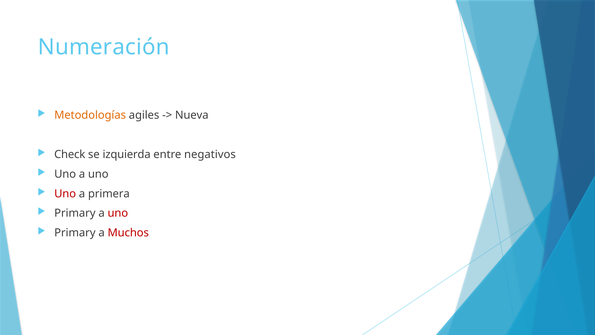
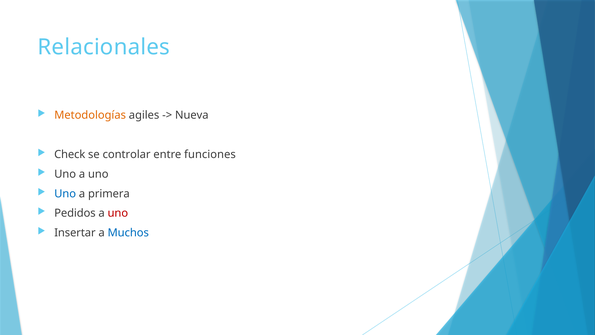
Numeración: Numeración -> Relacionales
izquierda: izquierda -> controlar
negativos: negativos -> funciones
Uno at (65, 194) colour: red -> blue
Primary at (75, 213): Primary -> Pedidos
Primary at (75, 233): Primary -> Insertar
Muchos colour: red -> blue
